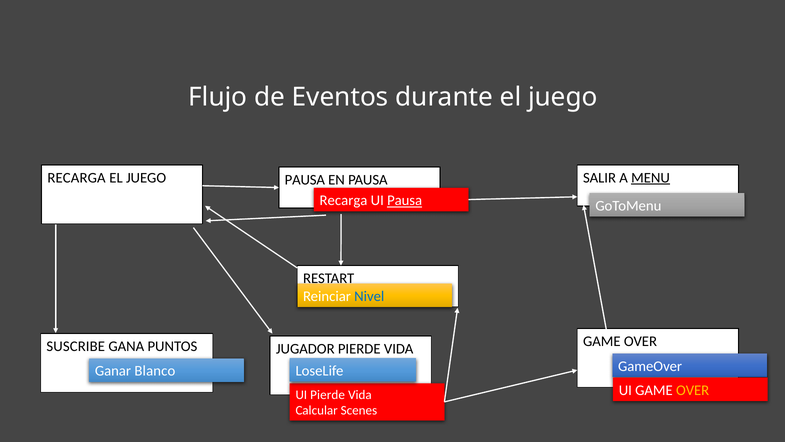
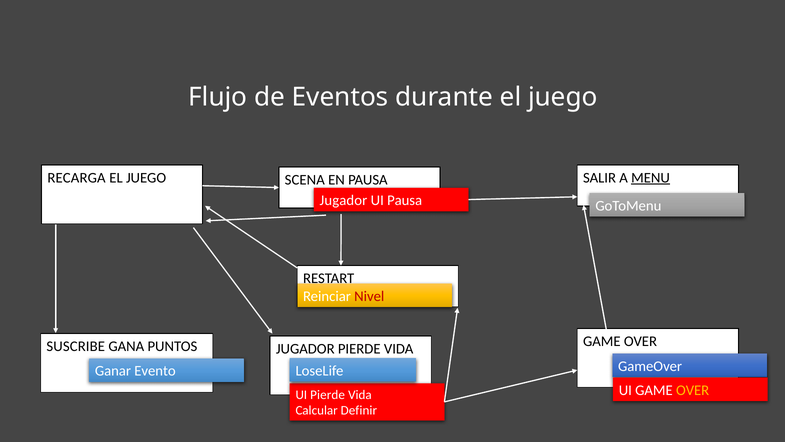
JUEGO PAUSA: PAUSA -> SCENA
Recarga at (344, 200): Recarga -> Jugador
Pausa at (405, 200) underline: present -> none
Nivel colour: blue -> red
Blanco: Blanco -> Evento
Scenes: Scenes -> Definir
